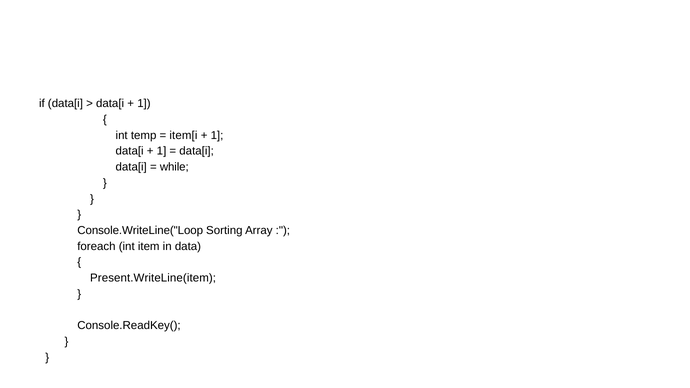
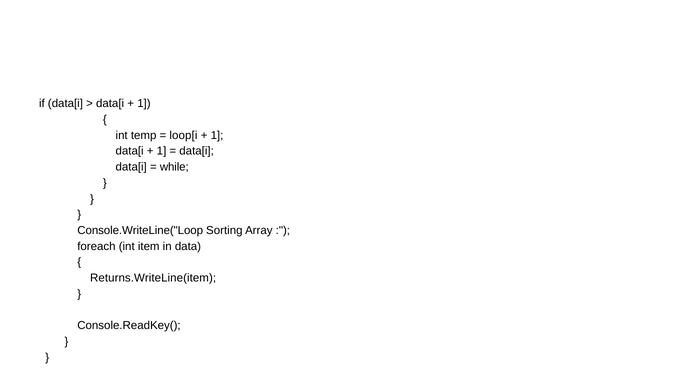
item[i: item[i -> loop[i
Present.WriteLine(item: Present.WriteLine(item -> Returns.WriteLine(item
